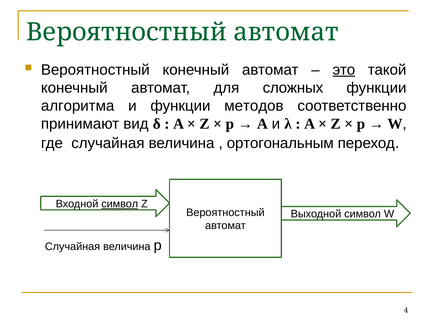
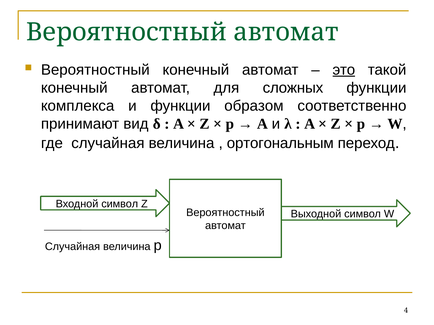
алгоритма: алгоритма -> комплекса
методов: методов -> образом
символ at (120, 204) underline: present -> none
